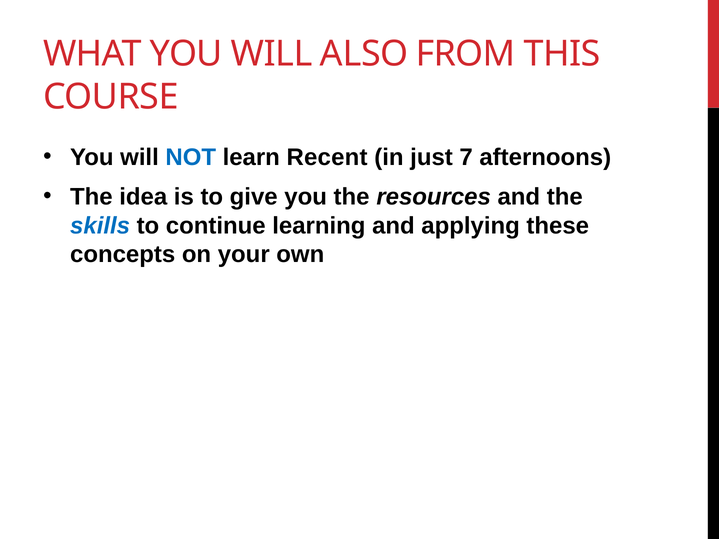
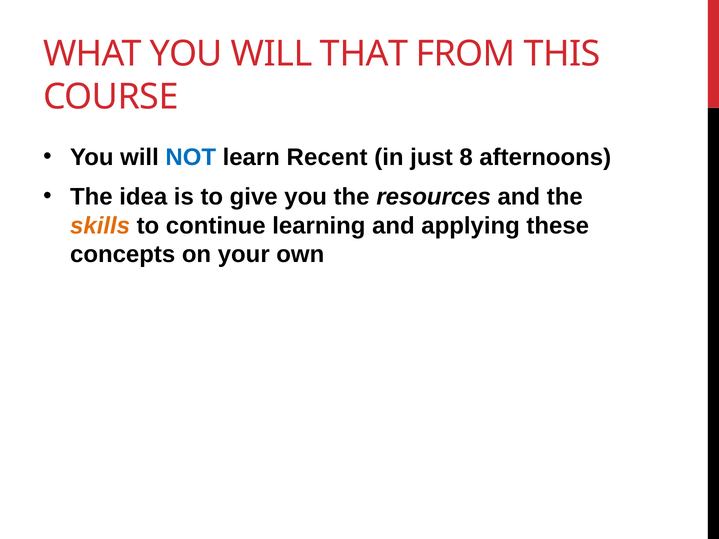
ALSO: ALSO -> THAT
7: 7 -> 8
skills colour: blue -> orange
